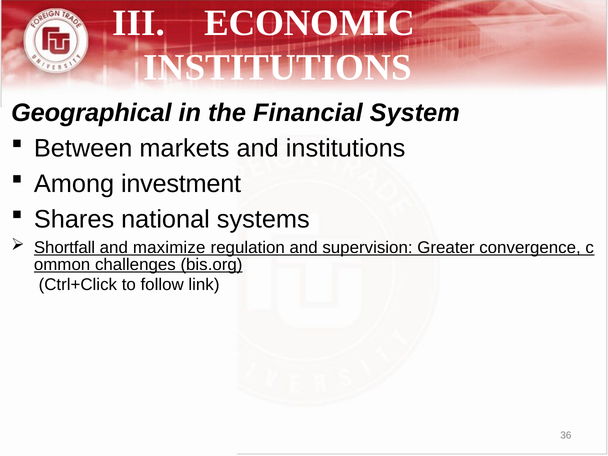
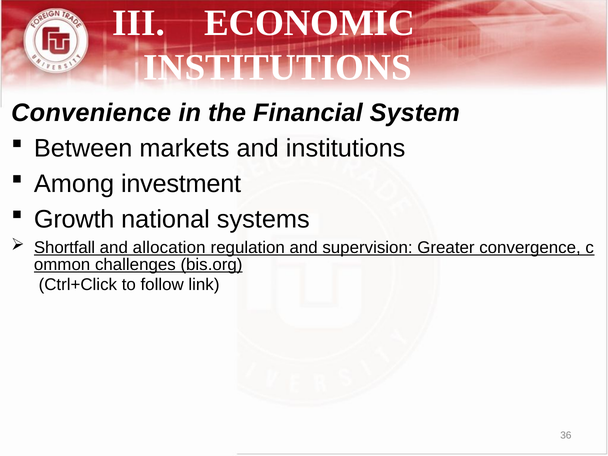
Geographical: Geographical -> Convenience
Shares: Shares -> Growth
maximize: maximize -> allocation
